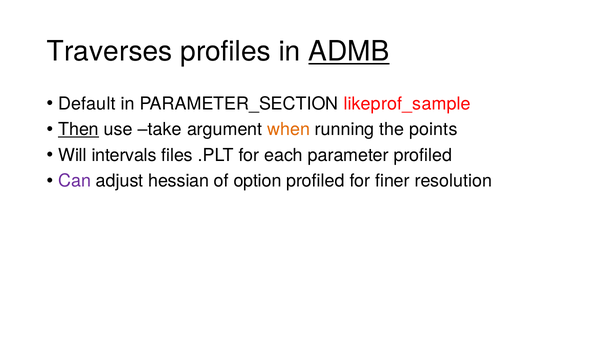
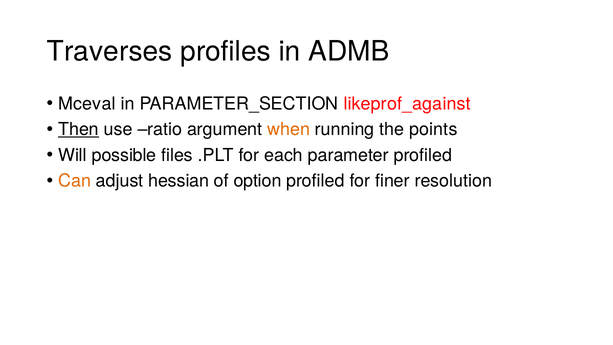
ADMB underline: present -> none
Default: Default -> Mceval
likeprof_sample: likeprof_sample -> likeprof_against
take: take -> ratio
intervals: intervals -> possible
Can colour: purple -> orange
